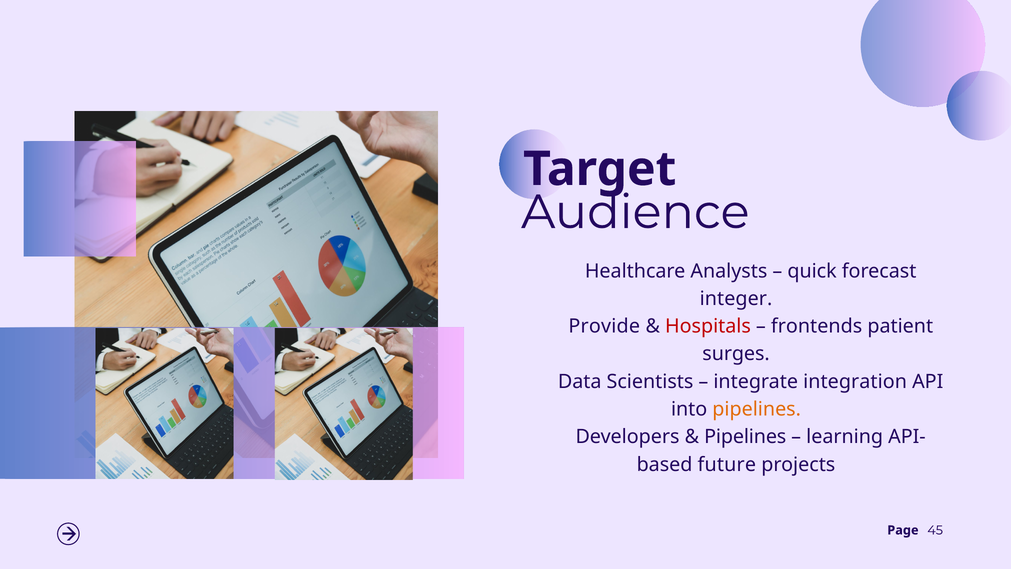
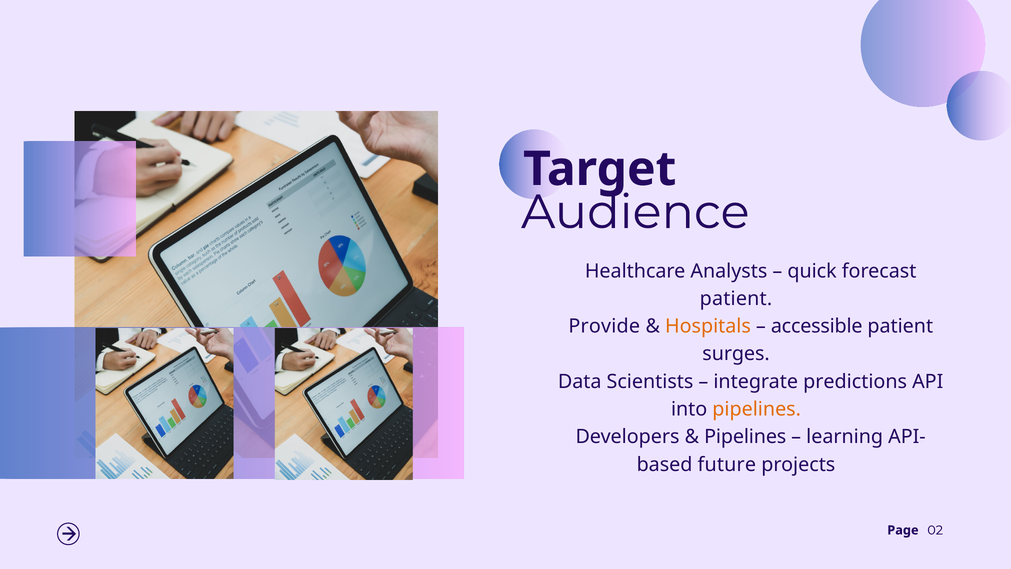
integer at (736, 298): integer -> patient
Hospitals colour: red -> orange
frontends: frontends -> accessible
integration: integration -> predictions
45: 45 -> 02
